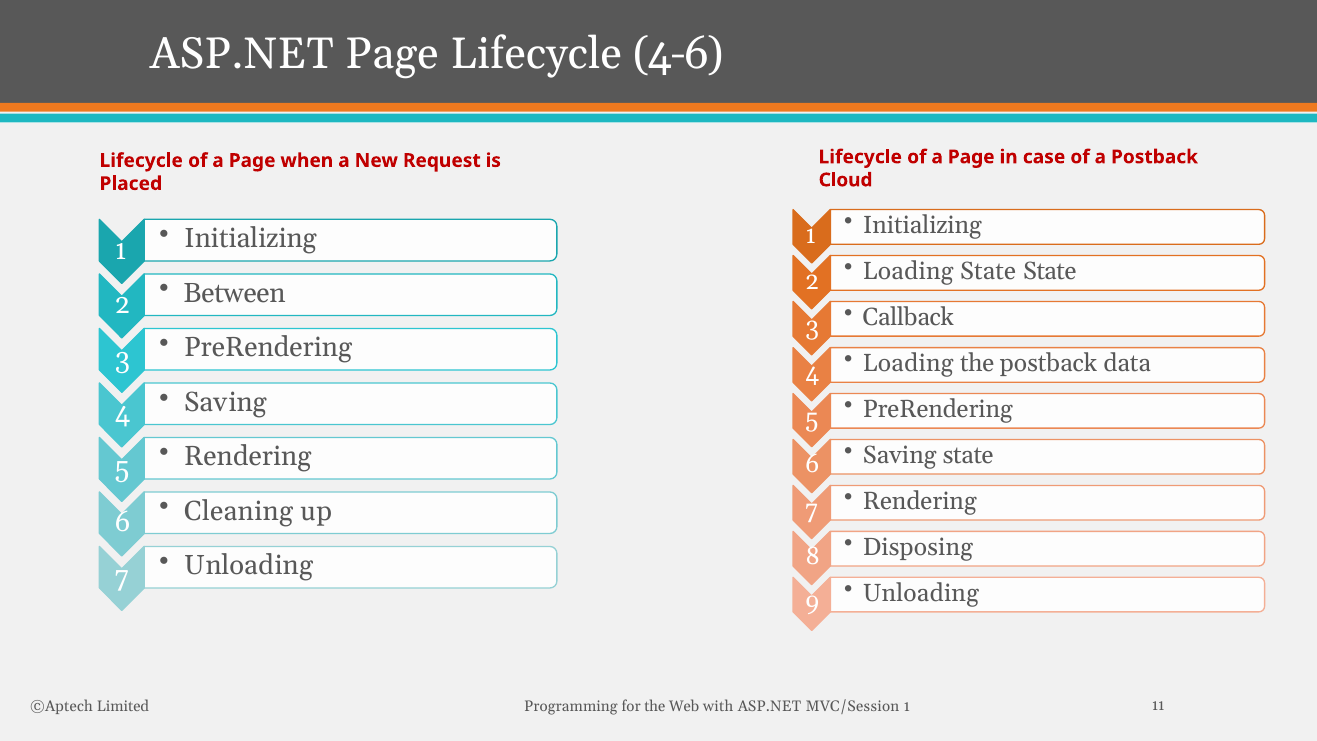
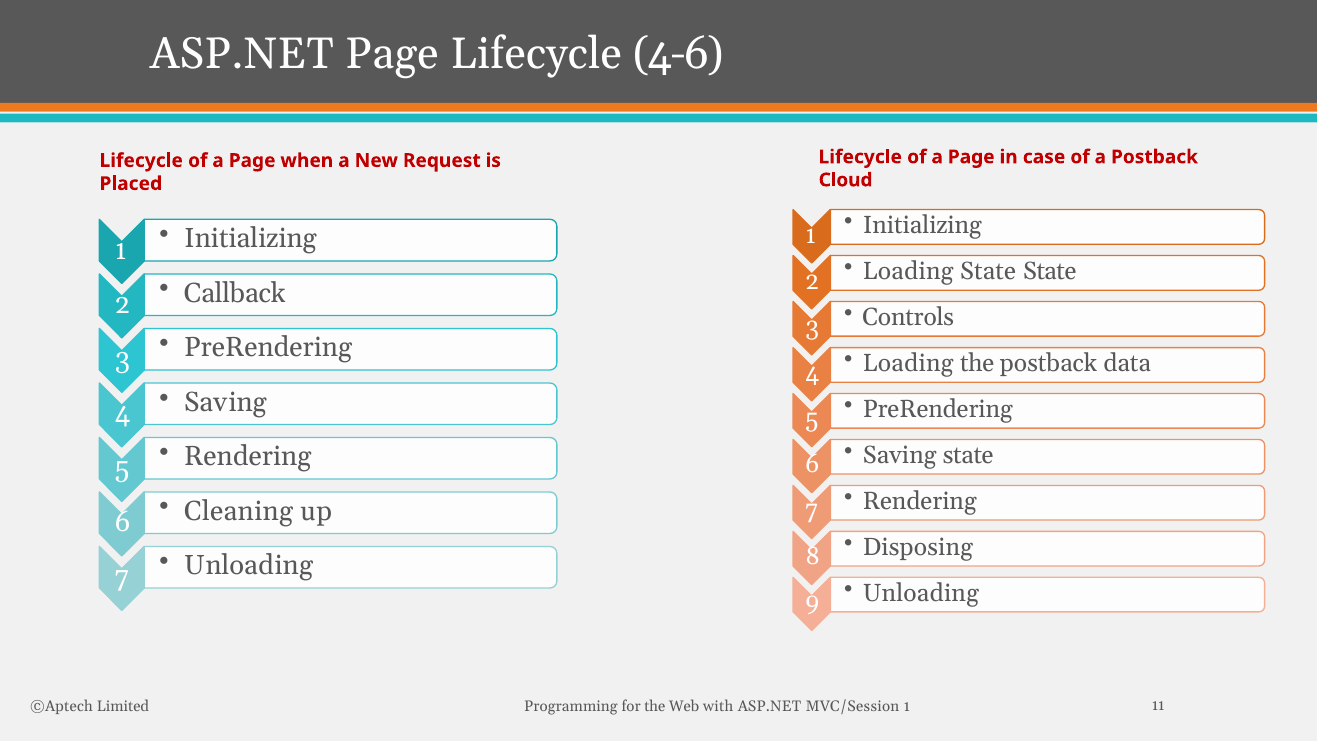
Between: Between -> Callback
Callback: Callback -> Controls
